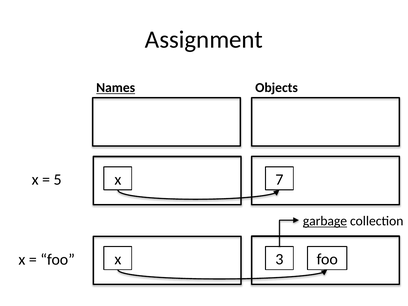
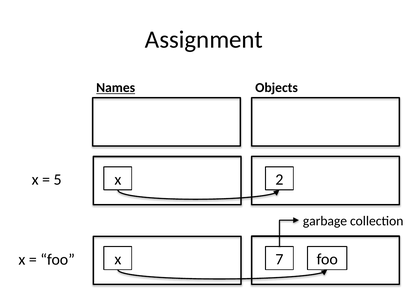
7: 7 -> 2
garbage underline: present -> none
3: 3 -> 7
